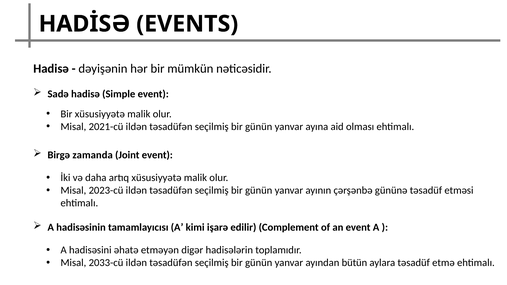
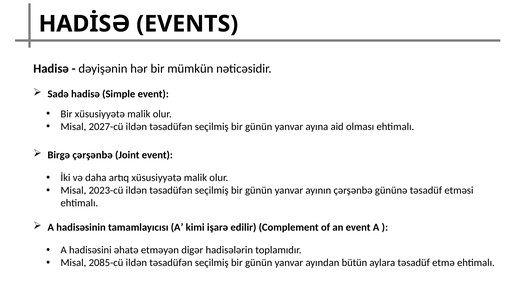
2021-cü: 2021-cü -> 2027-cü
Birgə zamanda: zamanda -> çərşənbə
2033-cü: 2033-cü -> 2085-cü
